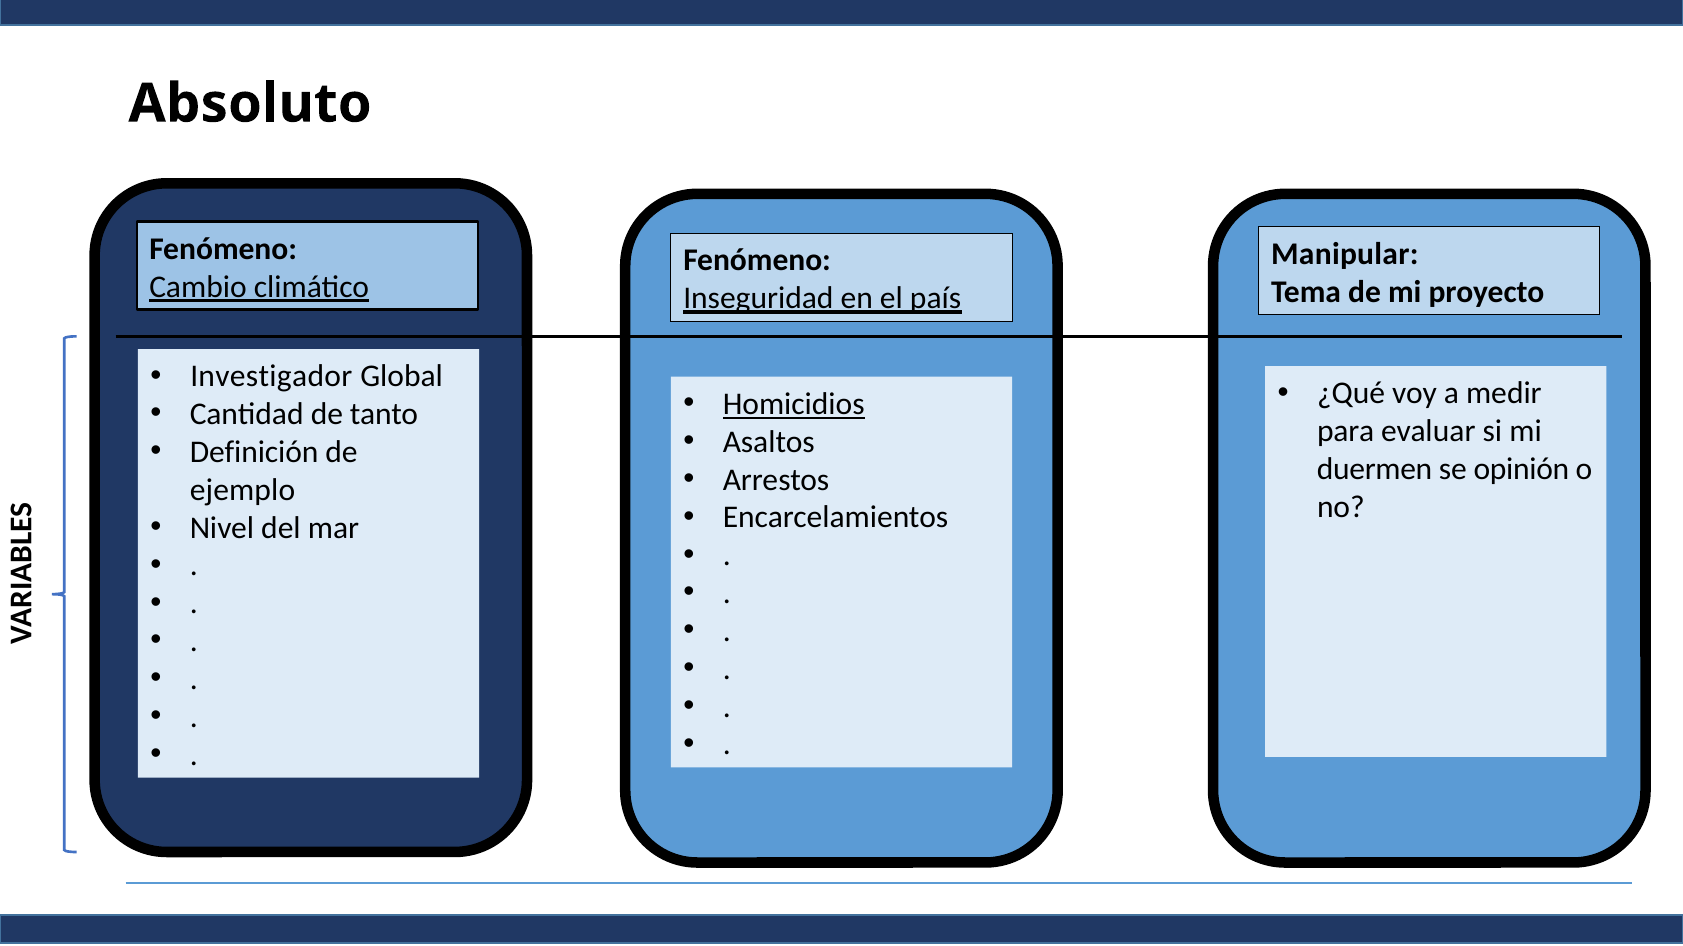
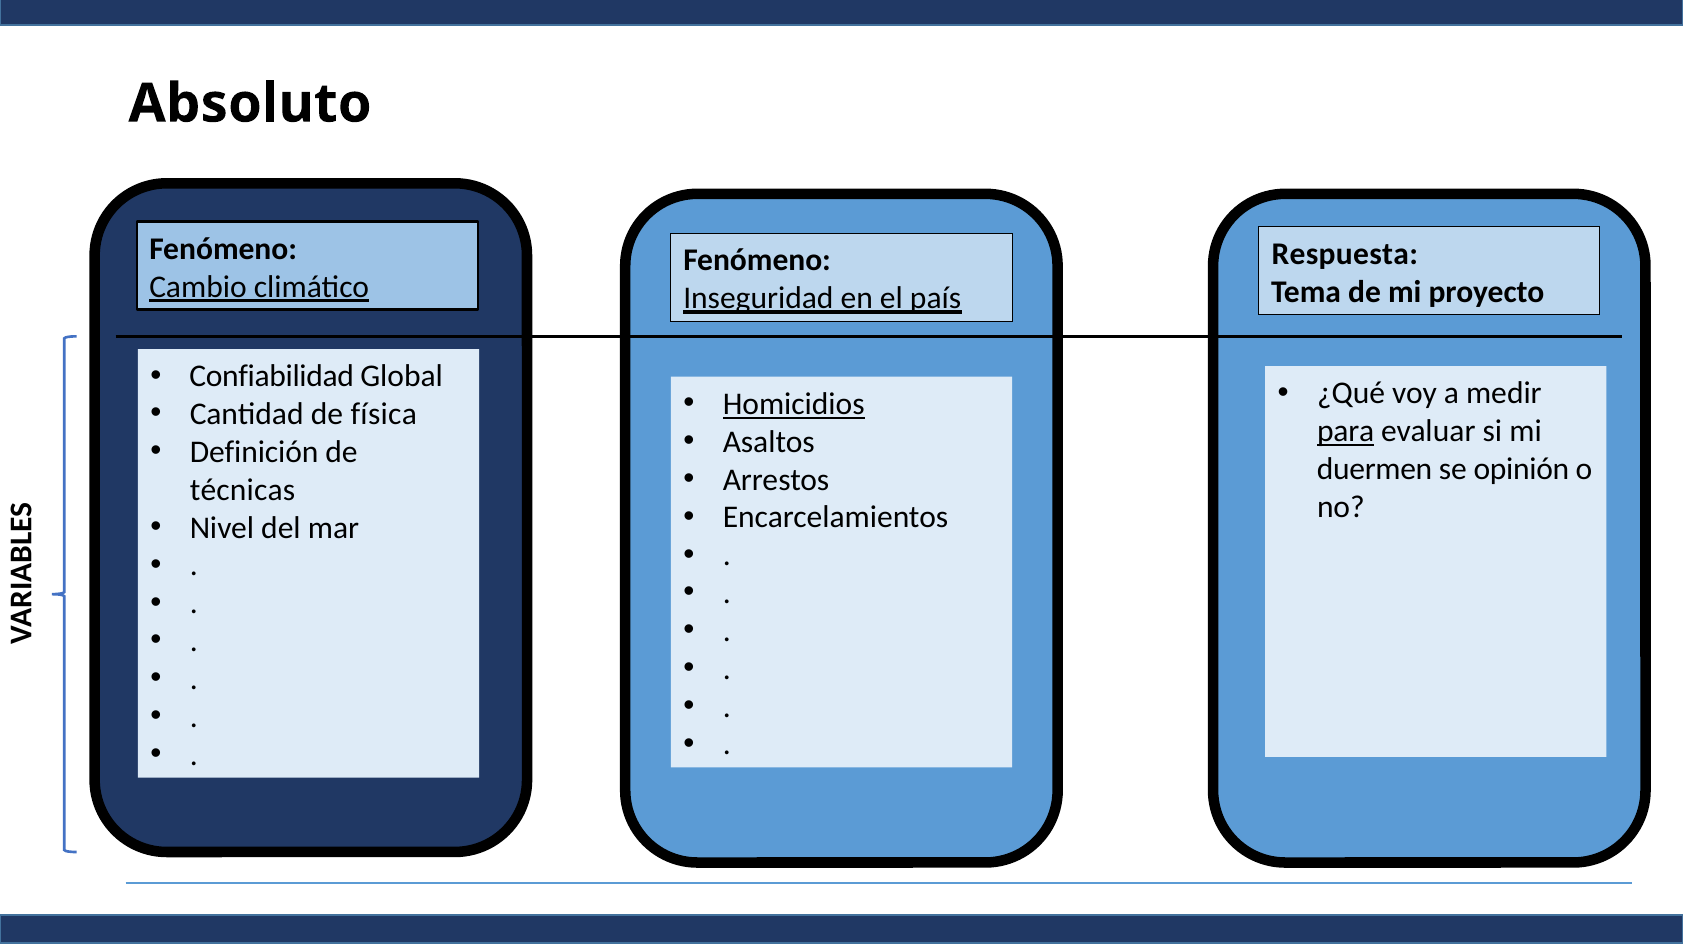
Manipular: Manipular -> Respuesta
Investigador: Investigador -> Confiabilidad
tanto: tanto -> física
para underline: none -> present
ejemplo: ejemplo -> técnicas
